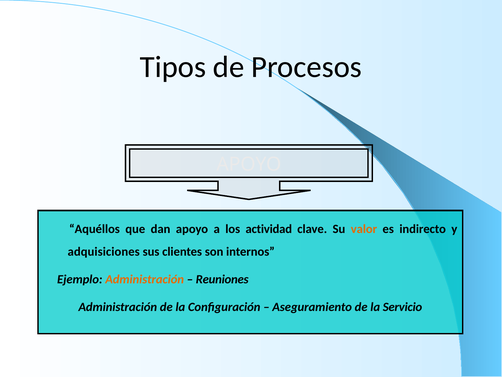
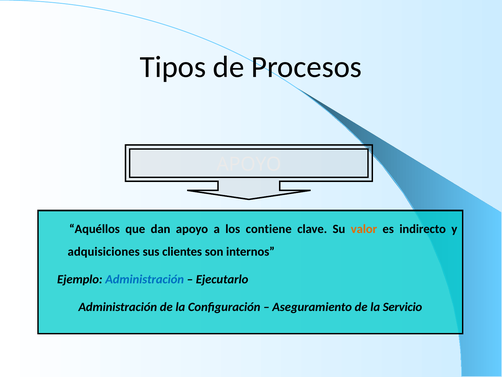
actividad: actividad -> contiene
Administración at (145, 279) colour: orange -> blue
Reuniones: Reuniones -> Ejecutarlo
